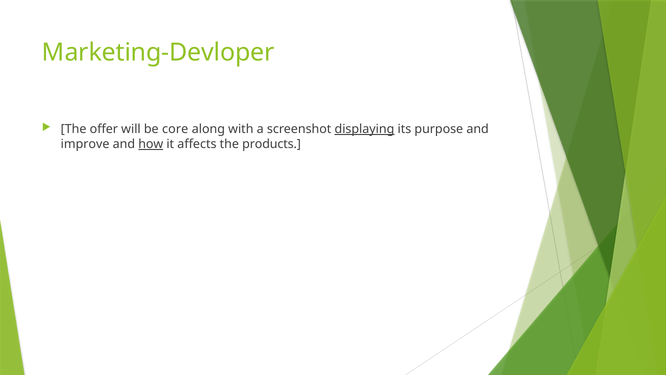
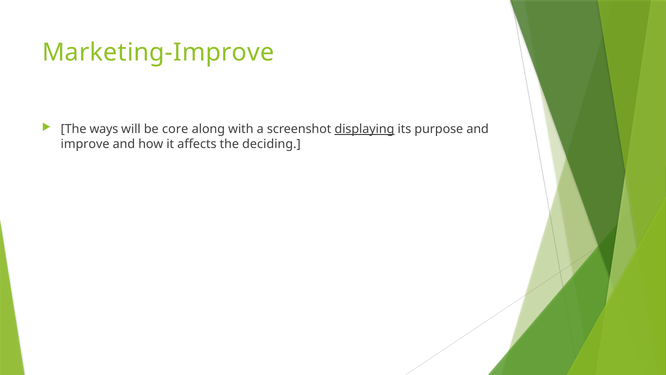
Marketing-Devloper: Marketing-Devloper -> Marketing-Improve
offer: offer -> ways
how underline: present -> none
products: products -> deciding
